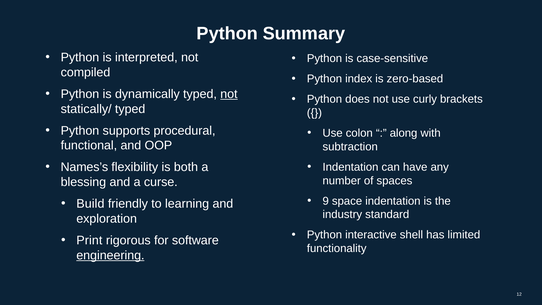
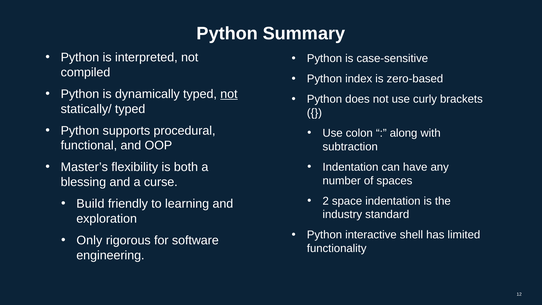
Names’s: Names’s -> Master’s
9: 9 -> 2
Print: Print -> Only
engineering underline: present -> none
